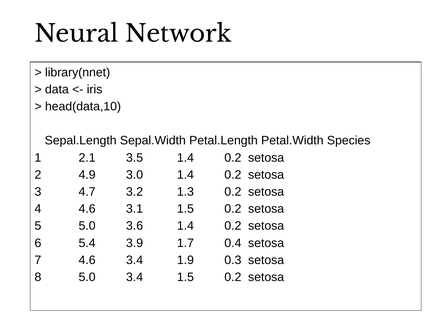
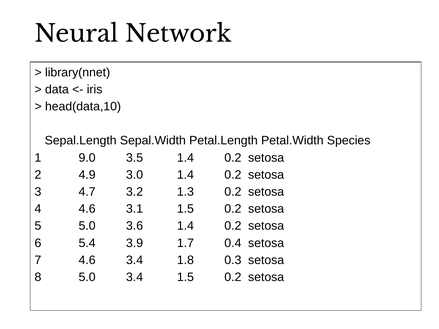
2.1: 2.1 -> 9.0
1.9: 1.9 -> 1.8
